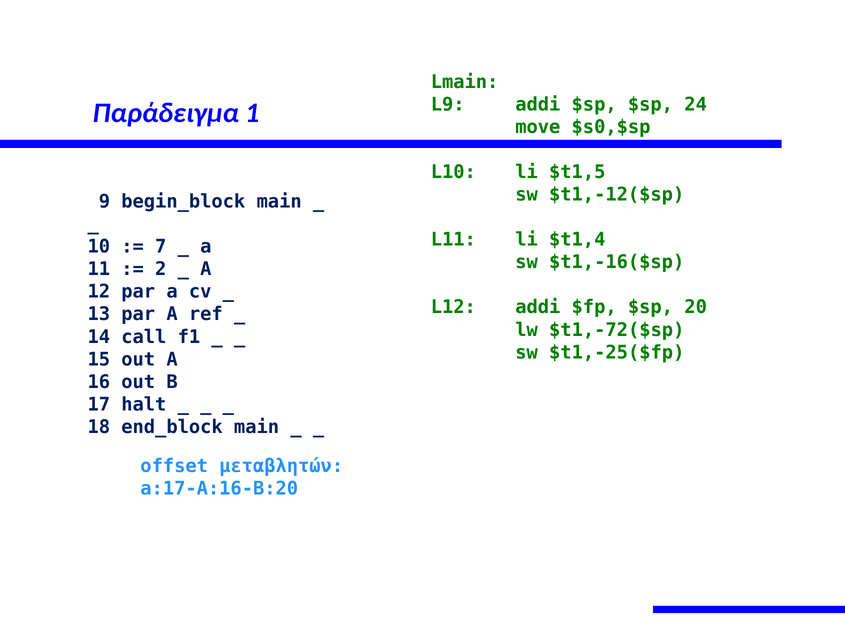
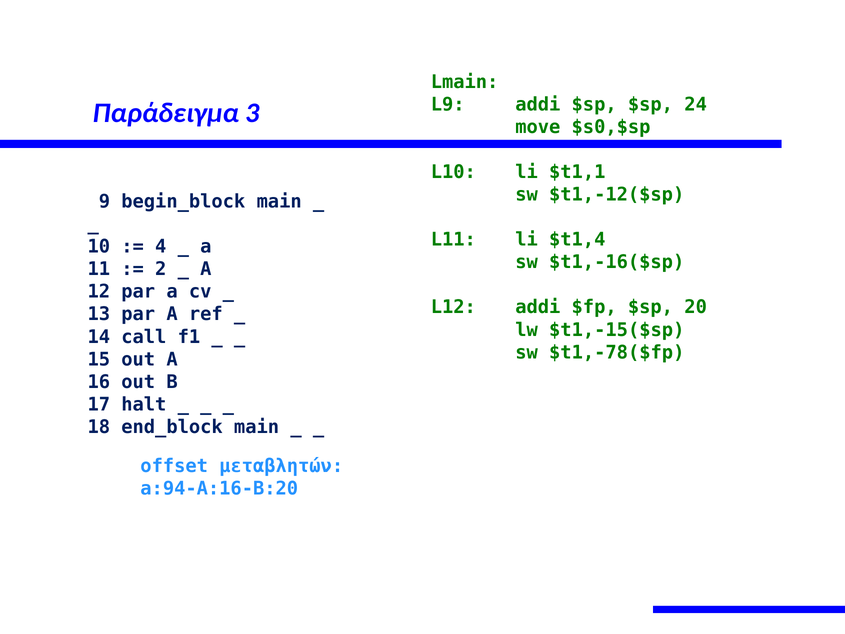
1: 1 -> 3
$t1,5: $t1,5 -> $t1,1
7: 7 -> 4
$t1,-72($sp: $t1,-72($sp -> $t1,-15($sp
$t1,-25($fp: $t1,-25($fp -> $t1,-78($fp
a:17-A:16-B:20: a:17-A:16-B:20 -> a:94-A:16-B:20
